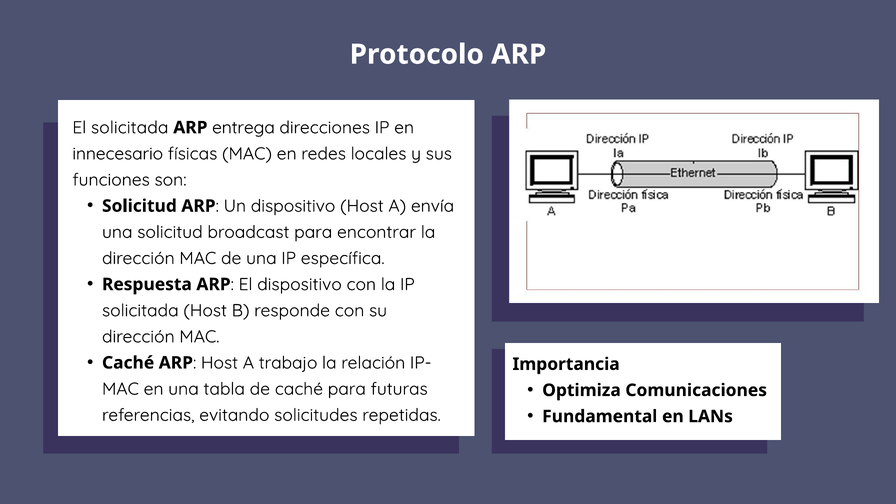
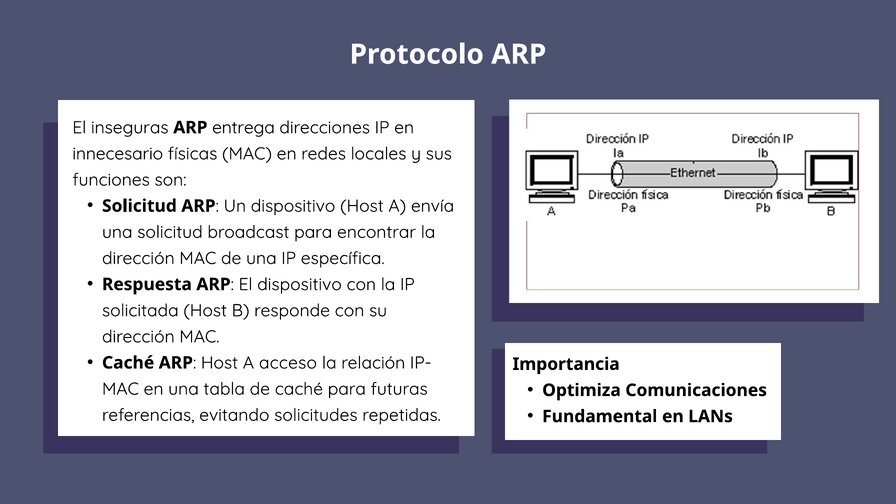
El solicitada: solicitada -> inseguras
trabajo: trabajo -> acceso
